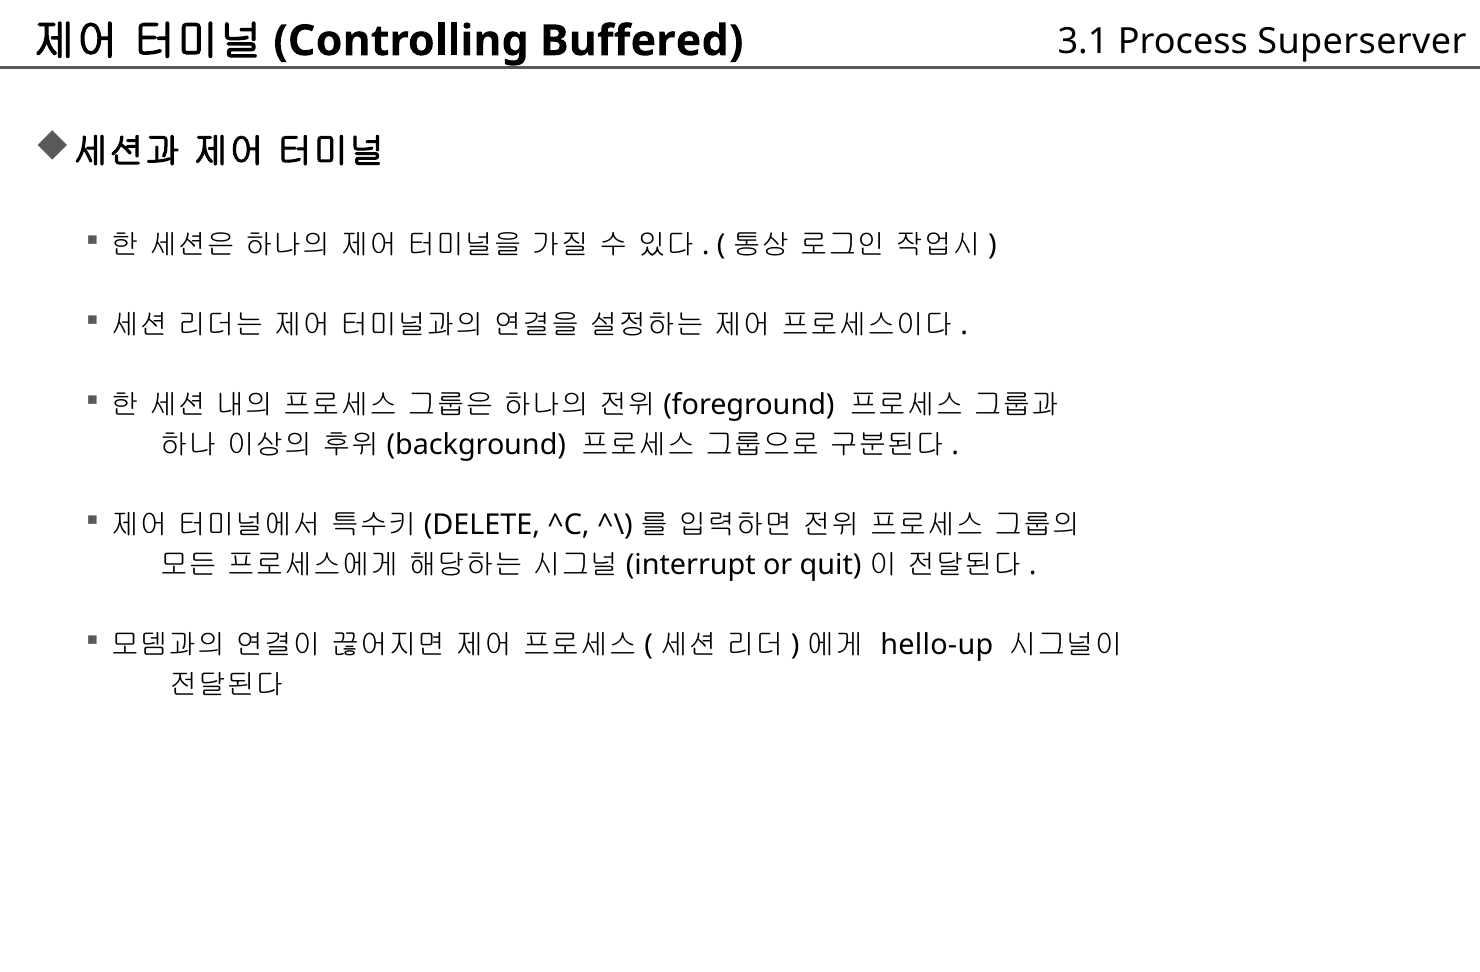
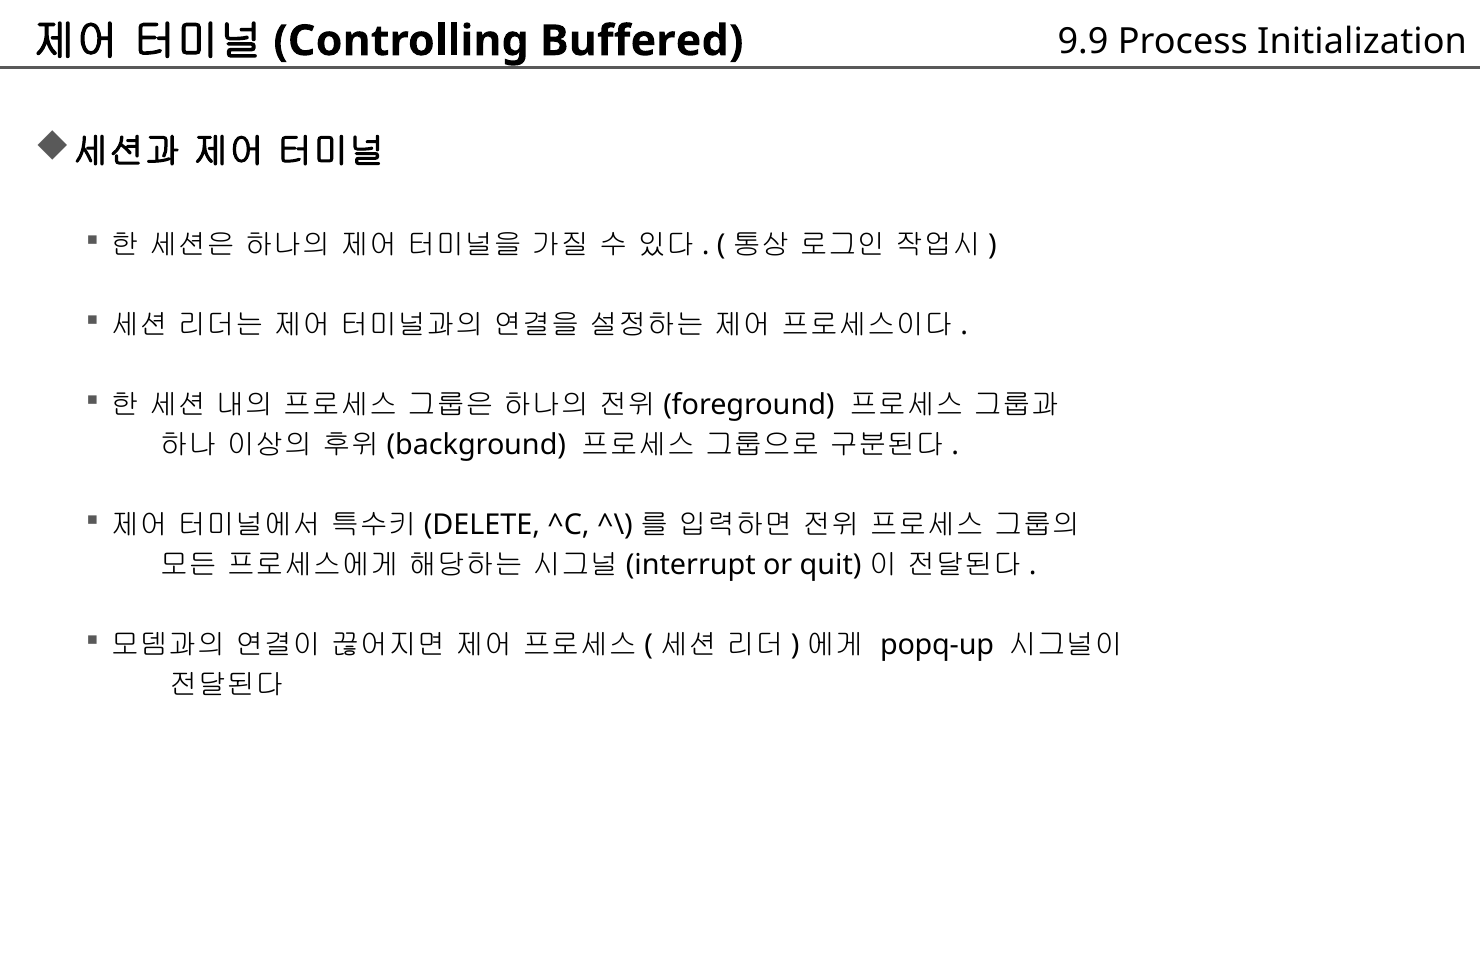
3.1: 3.1 -> 9.9
Superserver: Superserver -> Initialization
hello-up: hello-up -> popq-up
